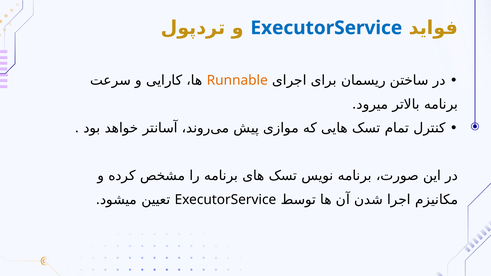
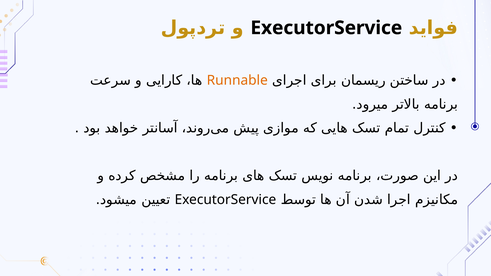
ExecutorService at (326, 28) colour: blue -> black
